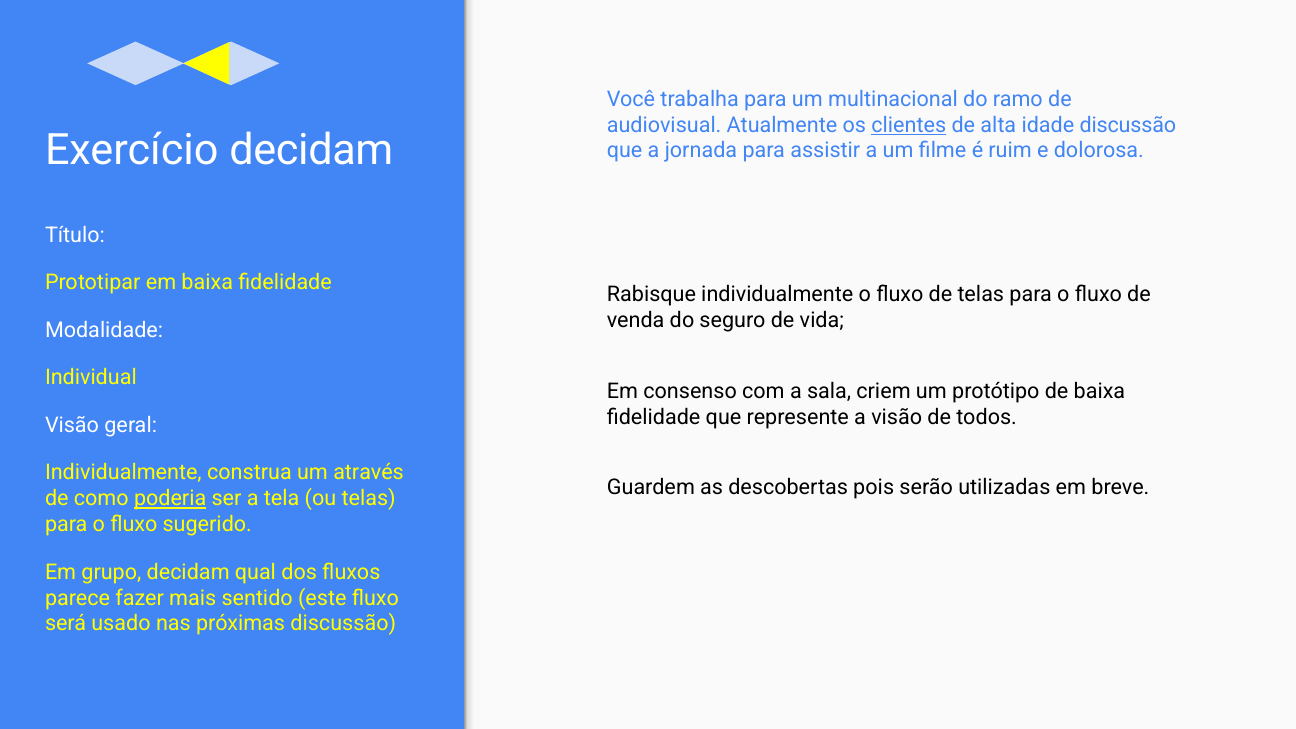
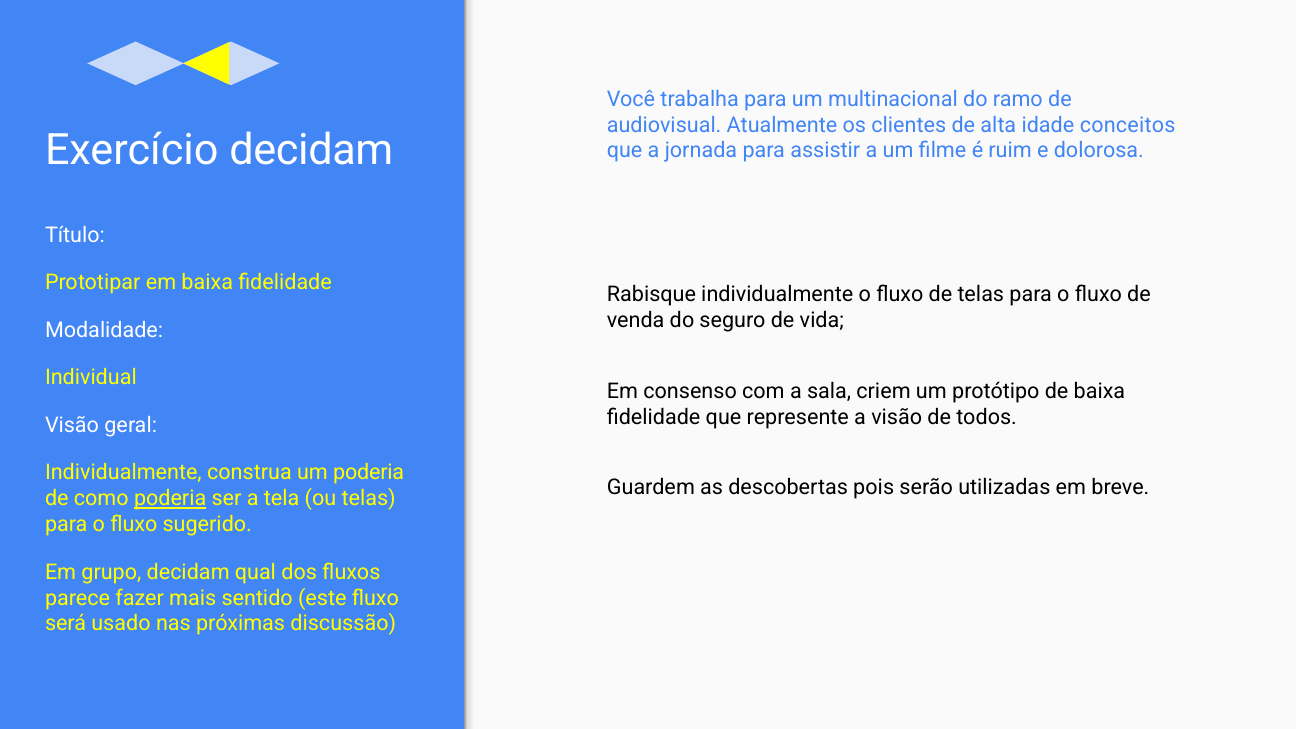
clientes underline: present -> none
idade discussão: discussão -> conceitos
um através: através -> poderia
